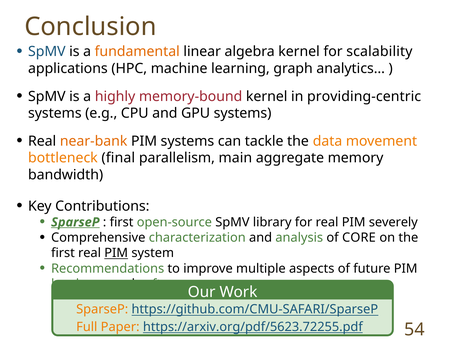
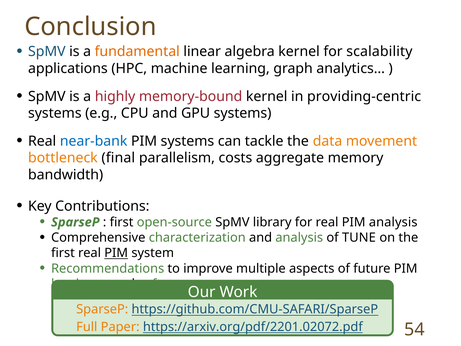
near-bank colour: orange -> blue
main: main -> costs
SparseP at (75, 222) underline: present -> none
PIM severely: severely -> analysis
CORE: CORE -> TUNE
https://arxiv.org/pdf/5623.72255.pdf: https://arxiv.org/pdf/5623.72255.pdf -> https://arxiv.org/pdf/2201.02072.pdf
